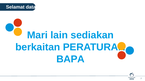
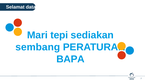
lain: lain -> tepi
berkaitan: berkaitan -> sembang
